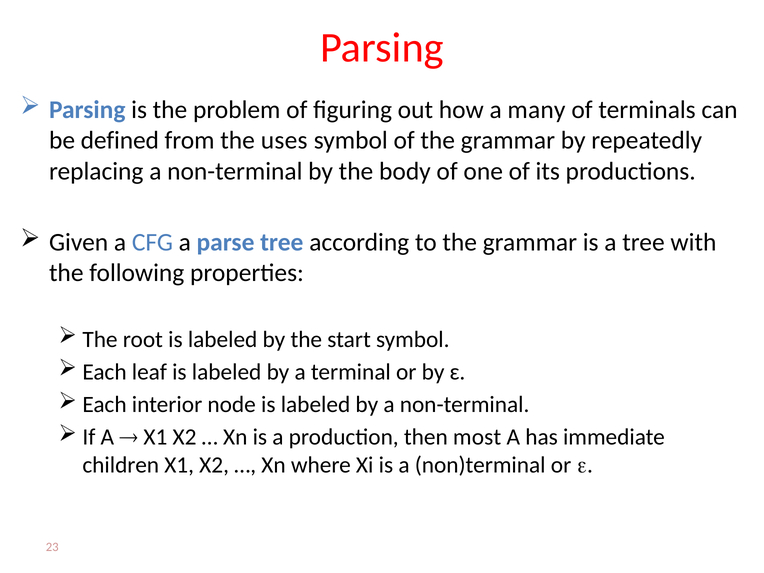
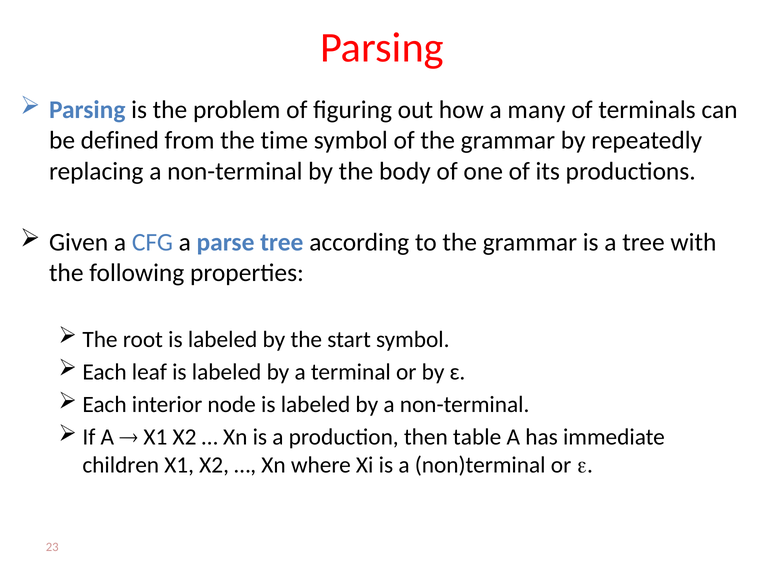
uses: uses -> time
most: most -> table
